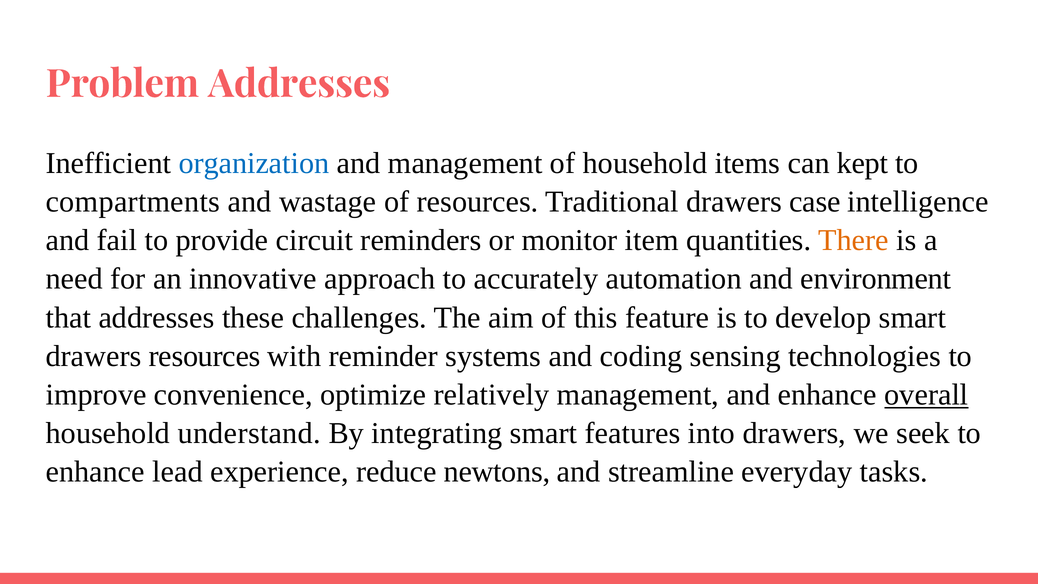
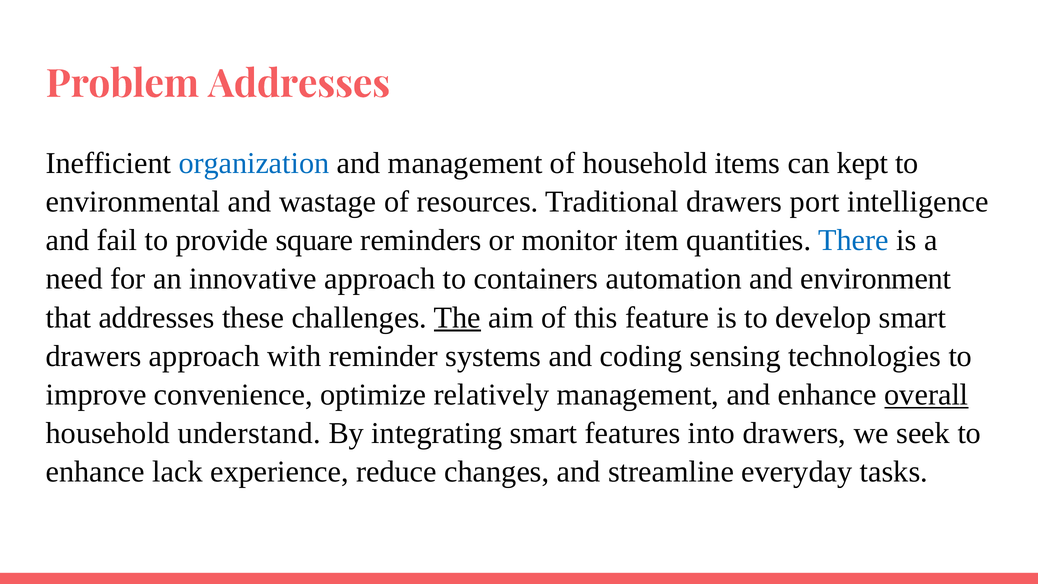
compartments: compartments -> environmental
case: case -> port
circuit: circuit -> square
There colour: orange -> blue
accurately: accurately -> containers
The underline: none -> present
drawers resources: resources -> approach
lead: lead -> lack
newtons: newtons -> changes
